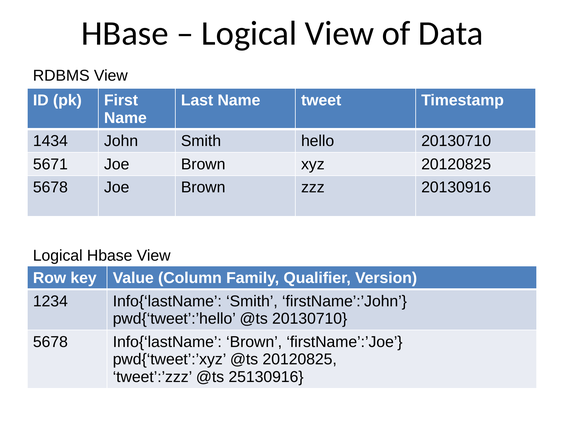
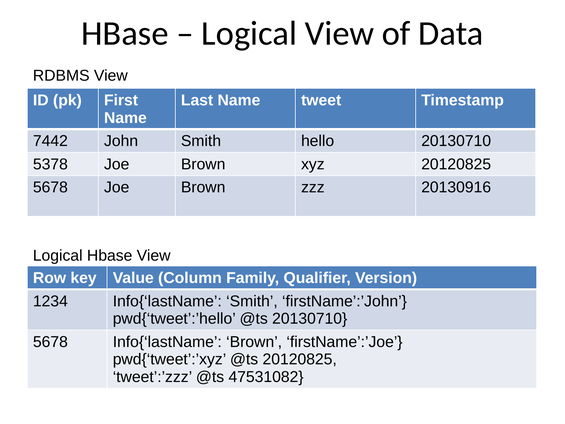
1434: 1434 -> 7442
5671: 5671 -> 5378
25130916: 25130916 -> 47531082
